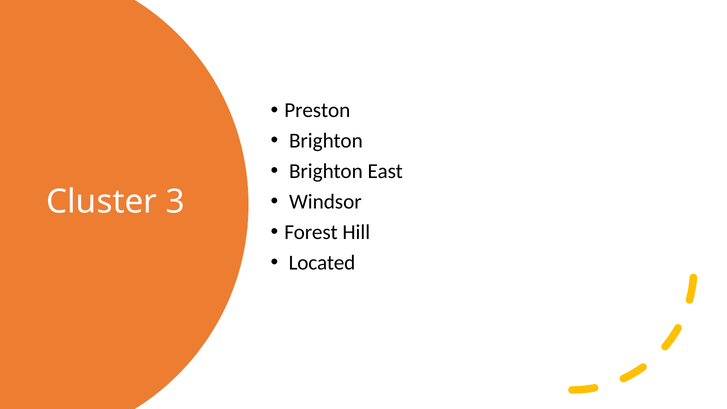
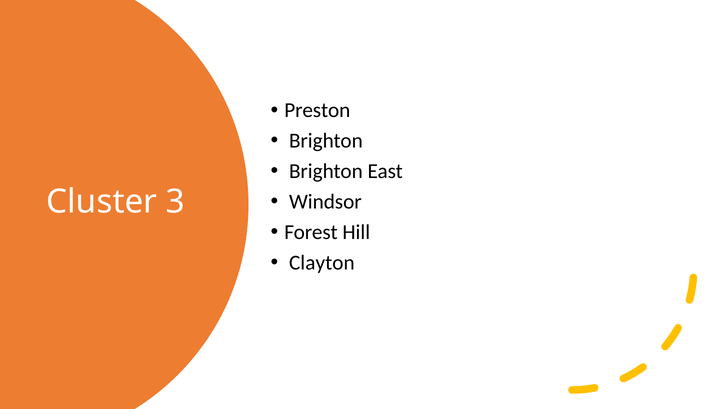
Located: Located -> Clayton
